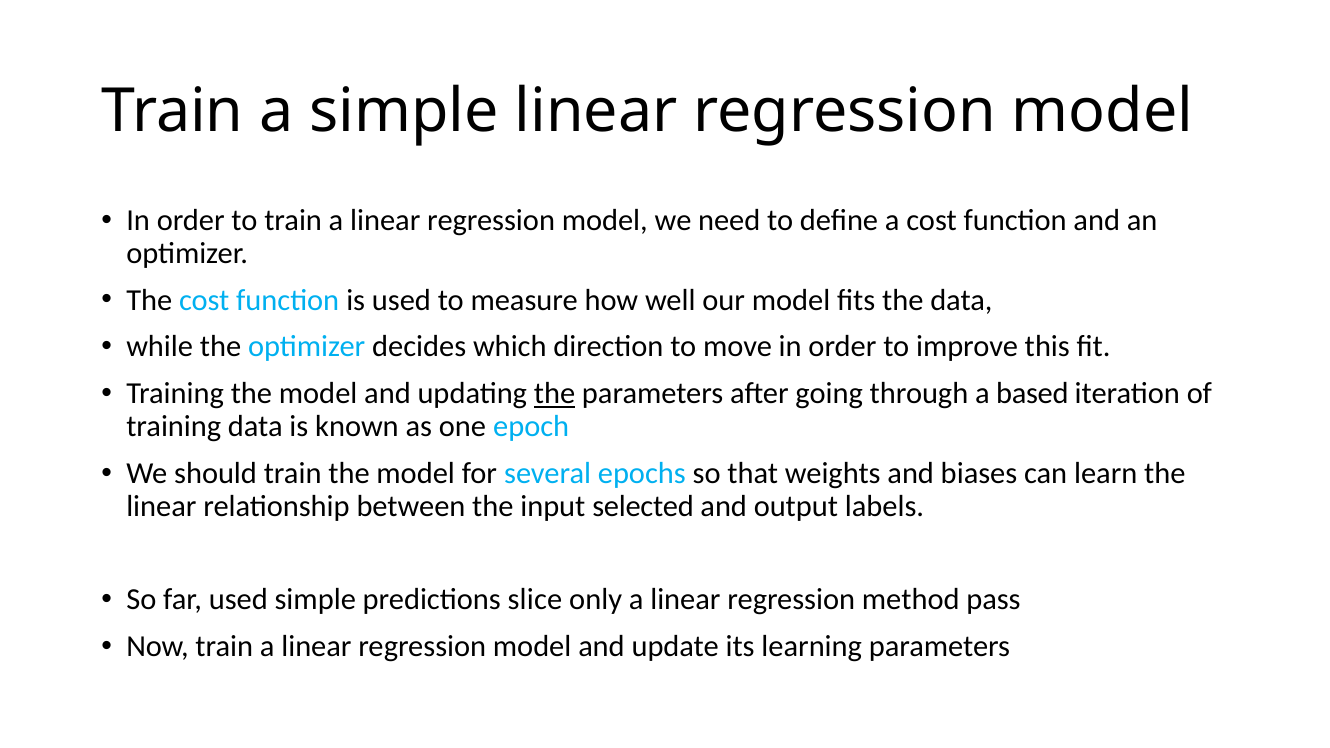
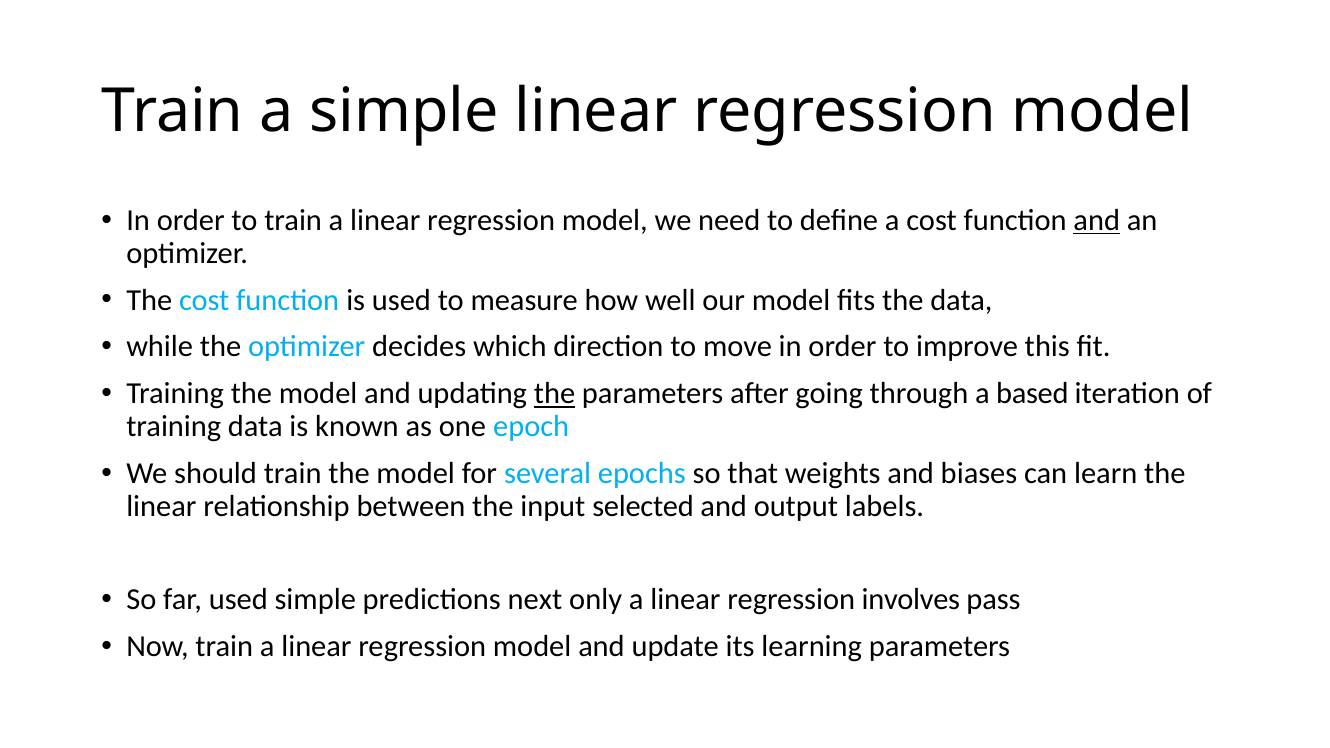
and at (1097, 220) underline: none -> present
slice: slice -> next
method: method -> involves
